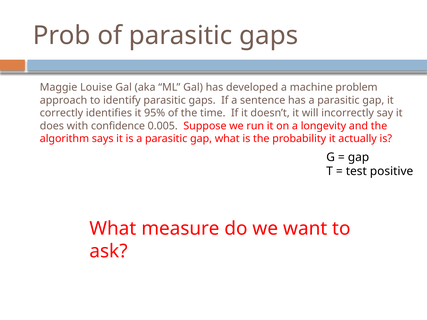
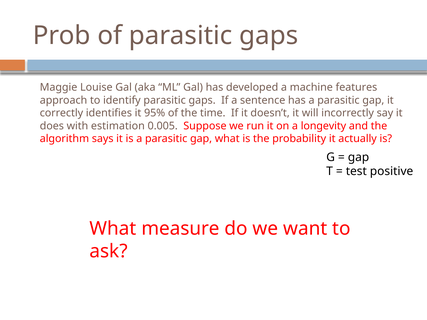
problem: problem -> features
confidence: confidence -> estimation
